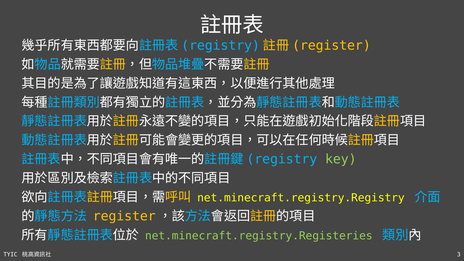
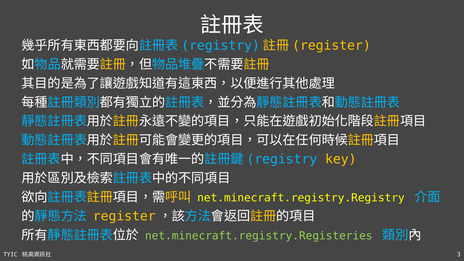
key colour: light green -> yellow
